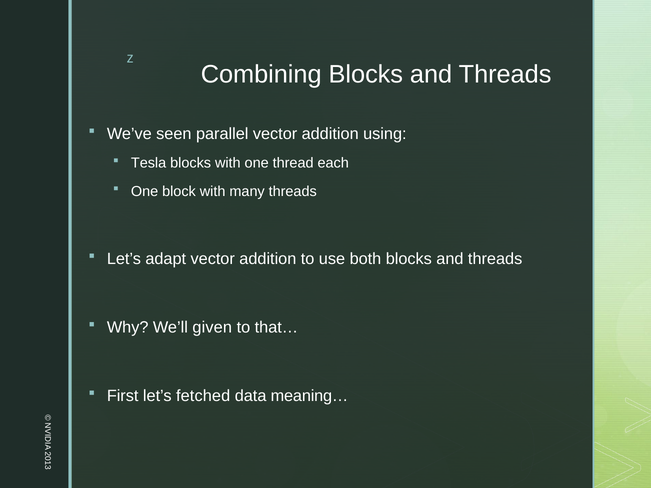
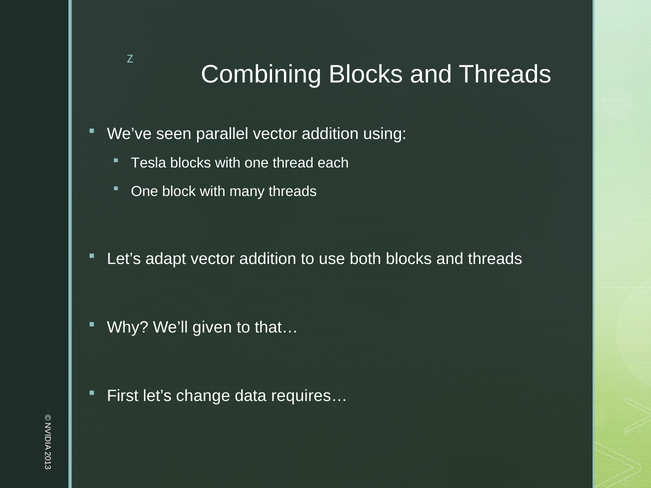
fetched: fetched -> change
meaning…: meaning… -> requires…
